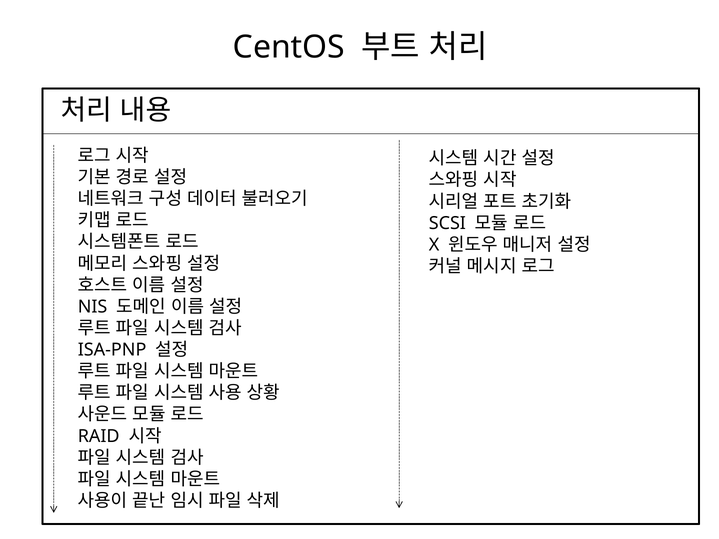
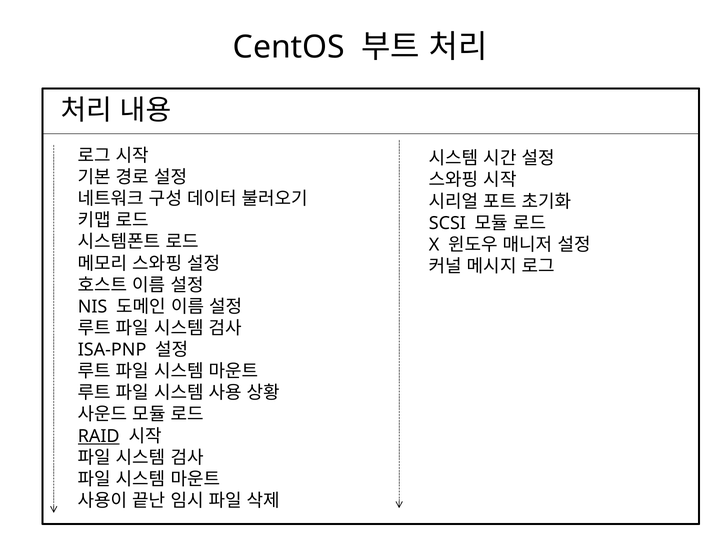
RAID underline: none -> present
